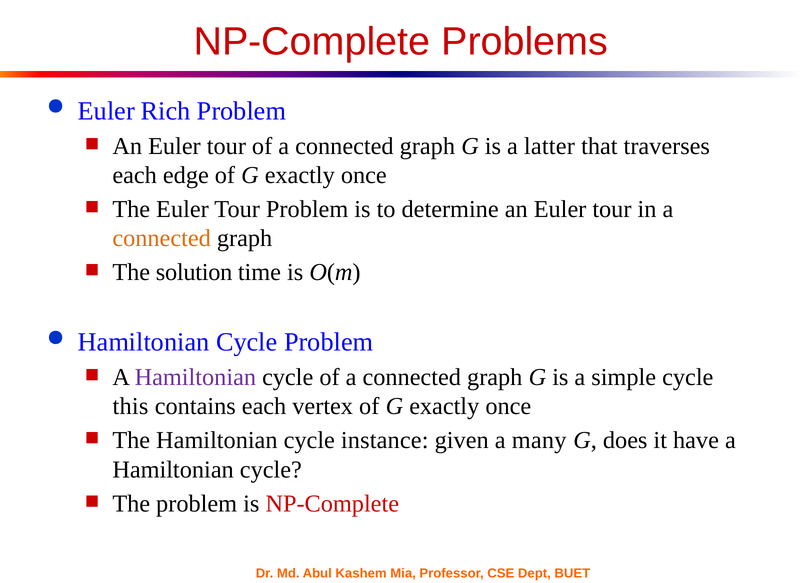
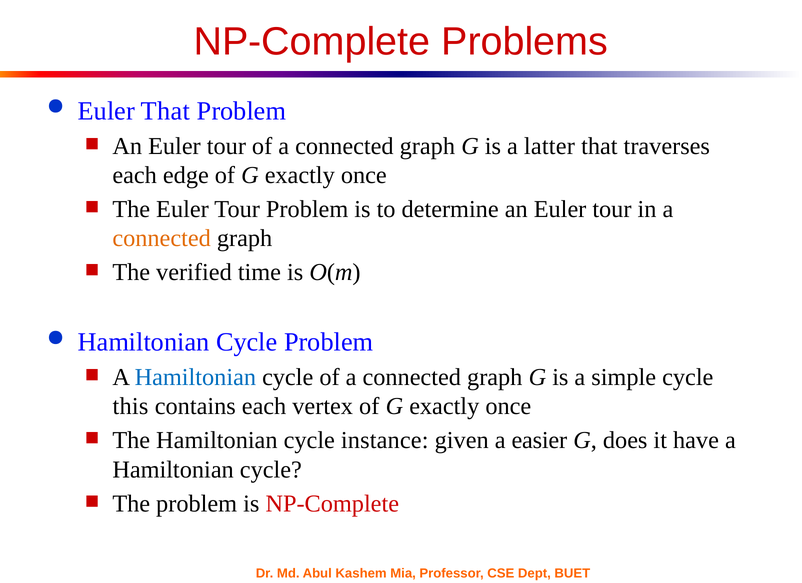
Euler Rich: Rich -> That
solution: solution -> verified
Hamiltonian at (195, 377) colour: purple -> blue
many: many -> easier
